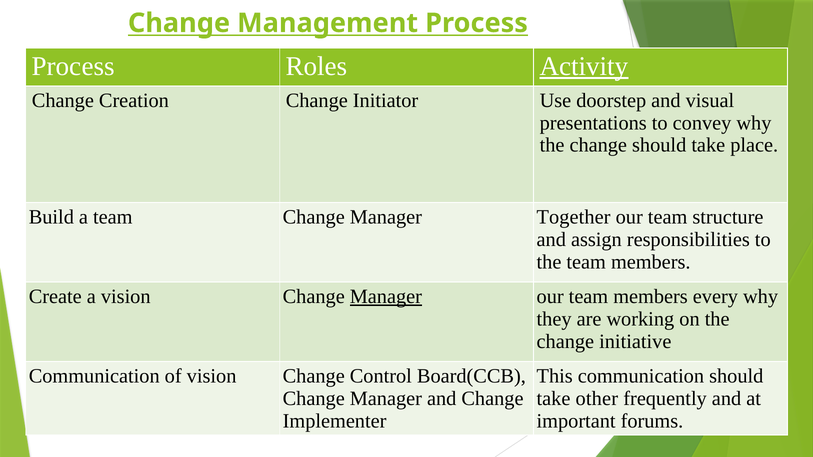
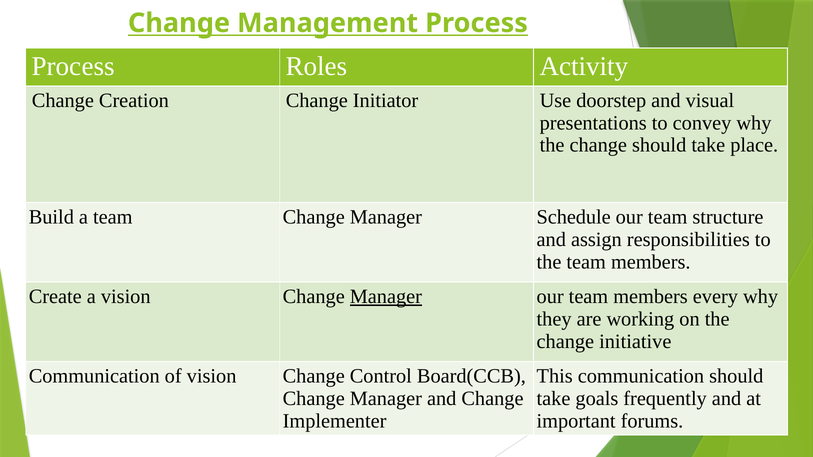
Activity underline: present -> none
Together: Together -> Schedule
other: other -> goals
